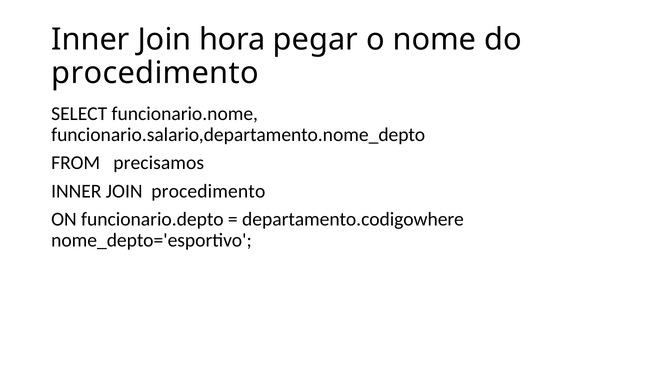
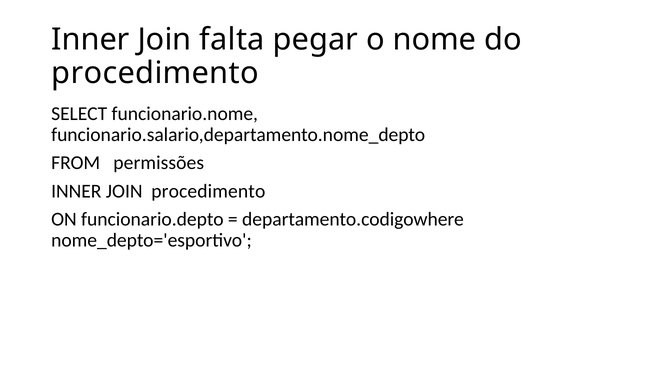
hora: hora -> falta
precisamos: precisamos -> permissões
